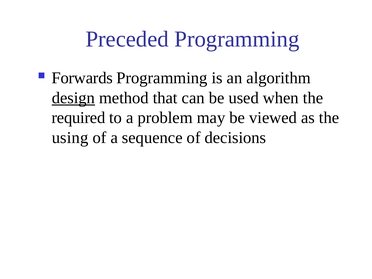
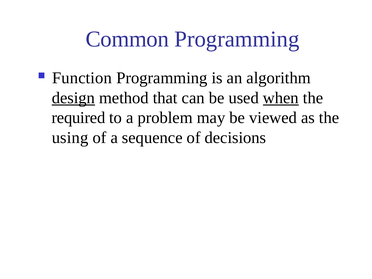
Preceded: Preceded -> Common
Forwards: Forwards -> Function
when underline: none -> present
